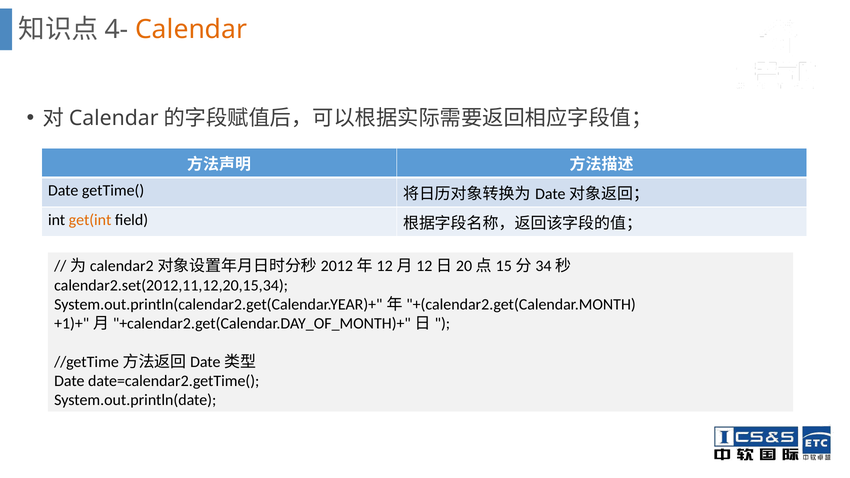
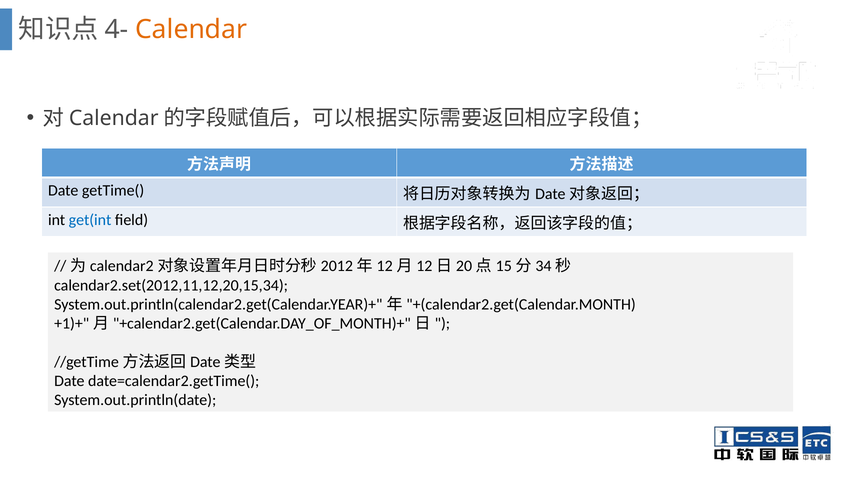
get(int colour: orange -> blue
